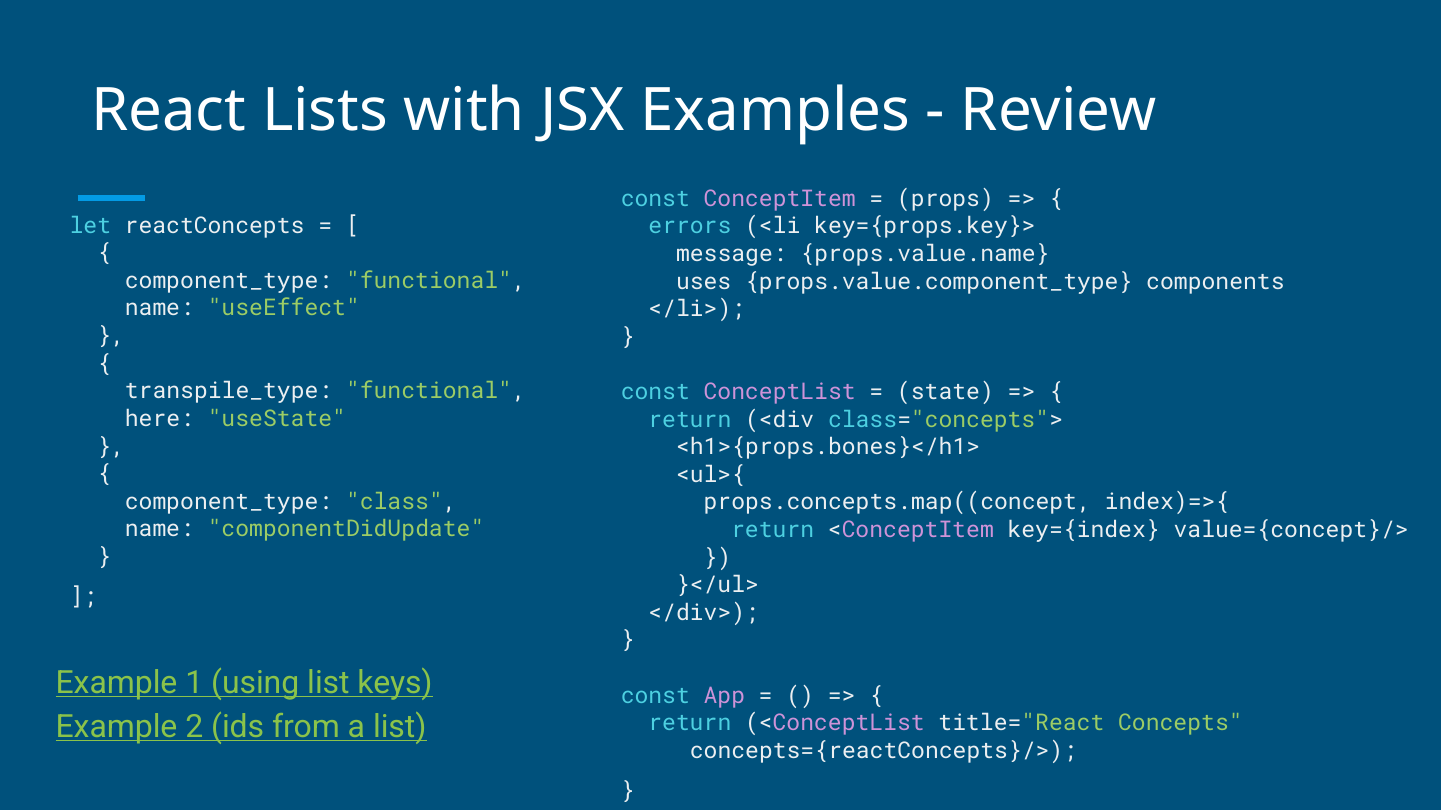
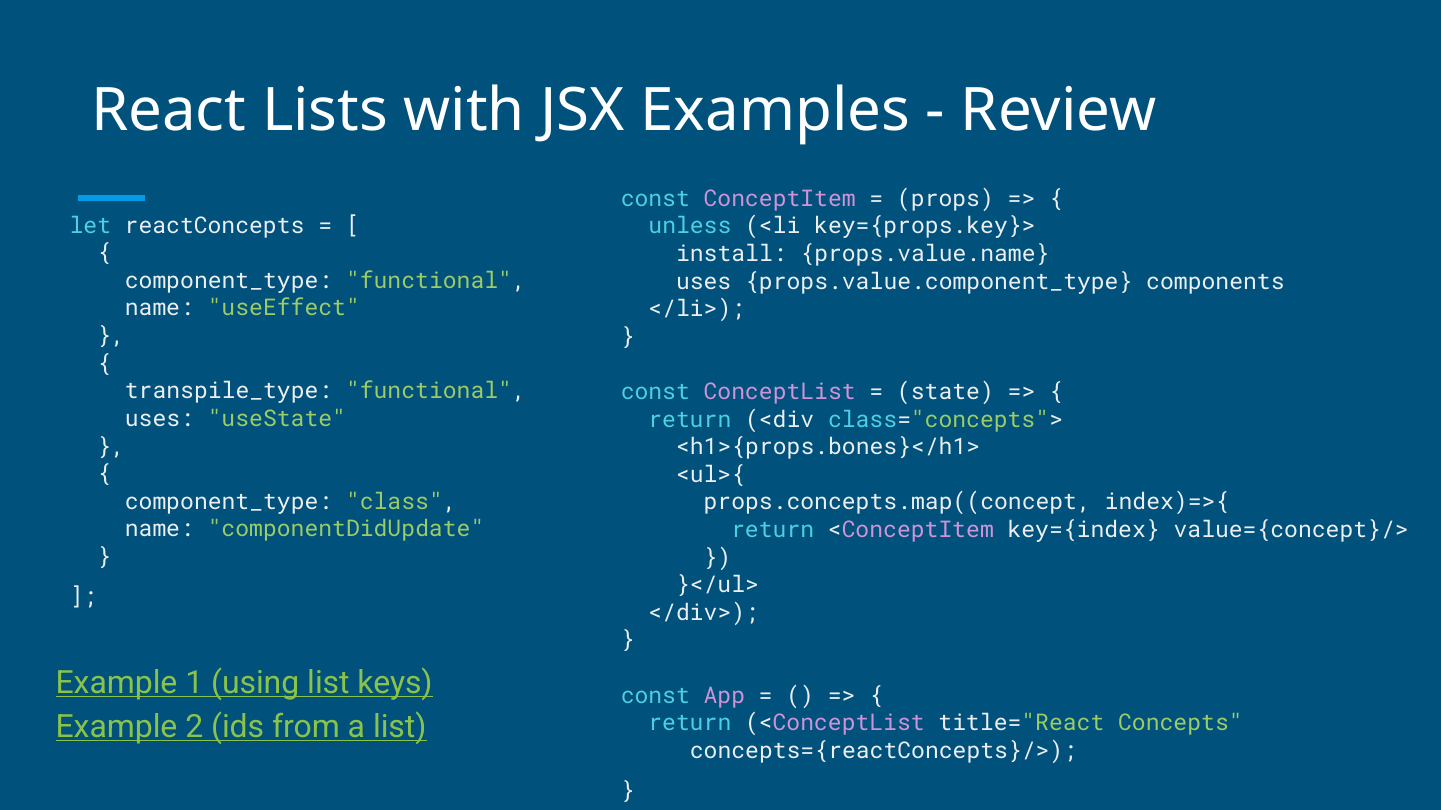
errors: errors -> unless
message: message -> install
here at (159, 419): here -> uses
